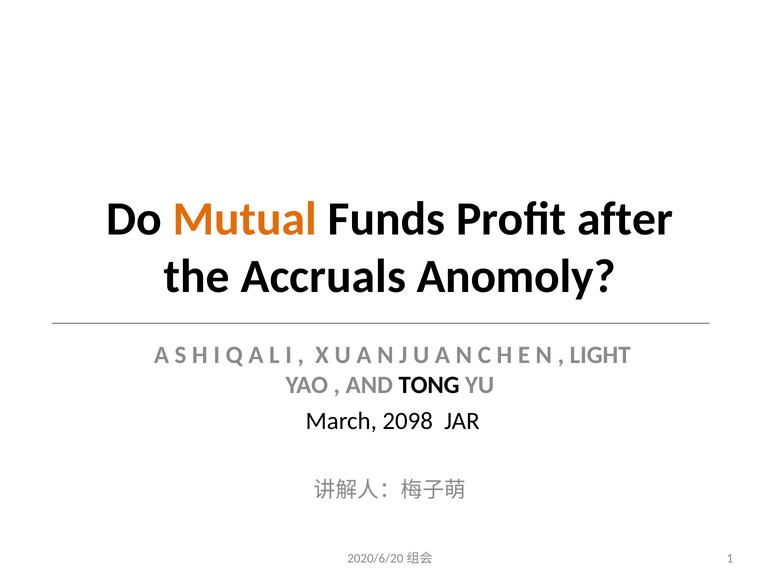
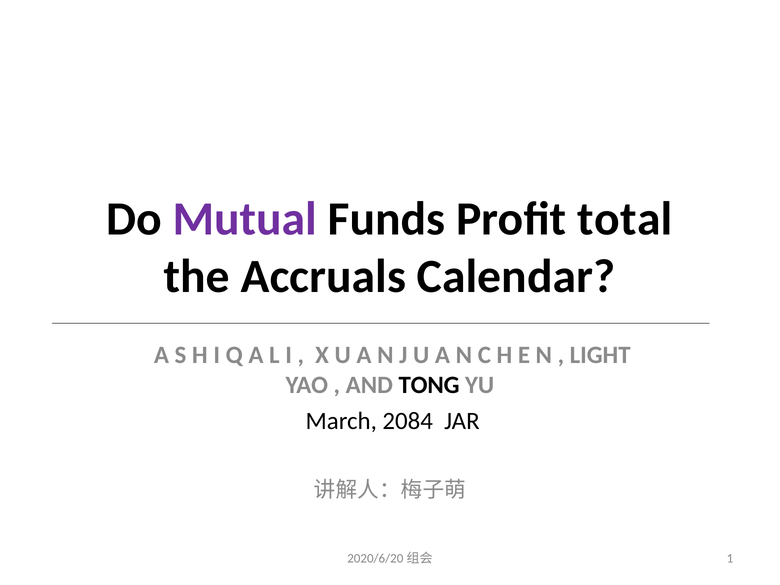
Mutual colour: orange -> purple
after: after -> total
Anomoly: Anomoly -> Calendar
2098: 2098 -> 2084
